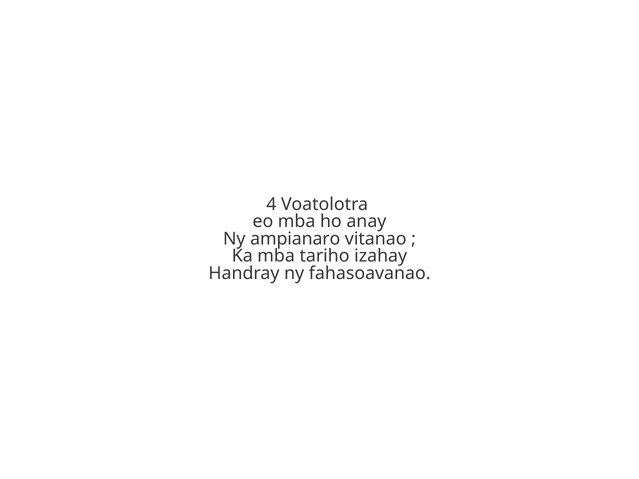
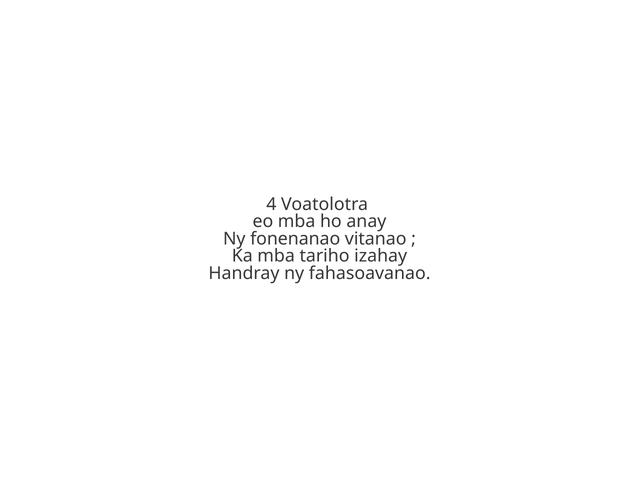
ampianaro: ampianaro -> fonenanao
